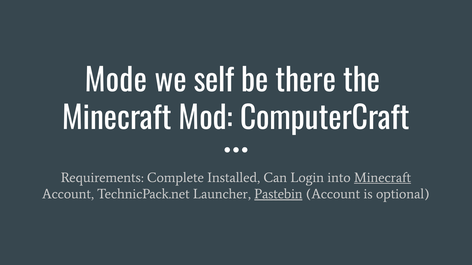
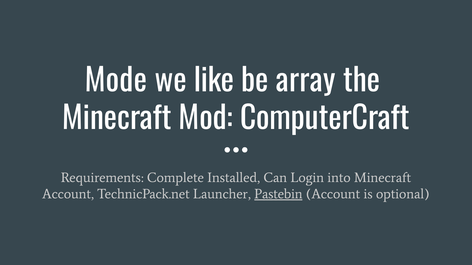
self: self -> like
there: there -> array
Minecraft at (383, 178) underline: present -> none
